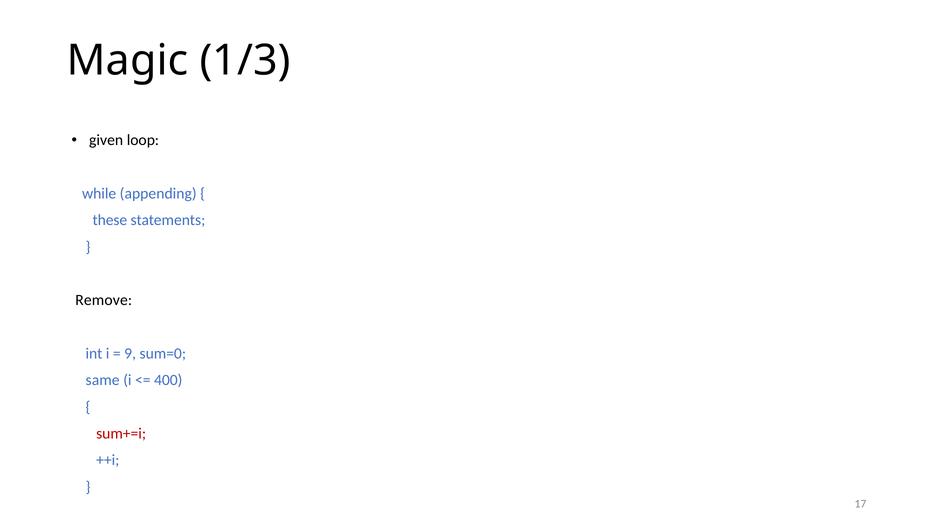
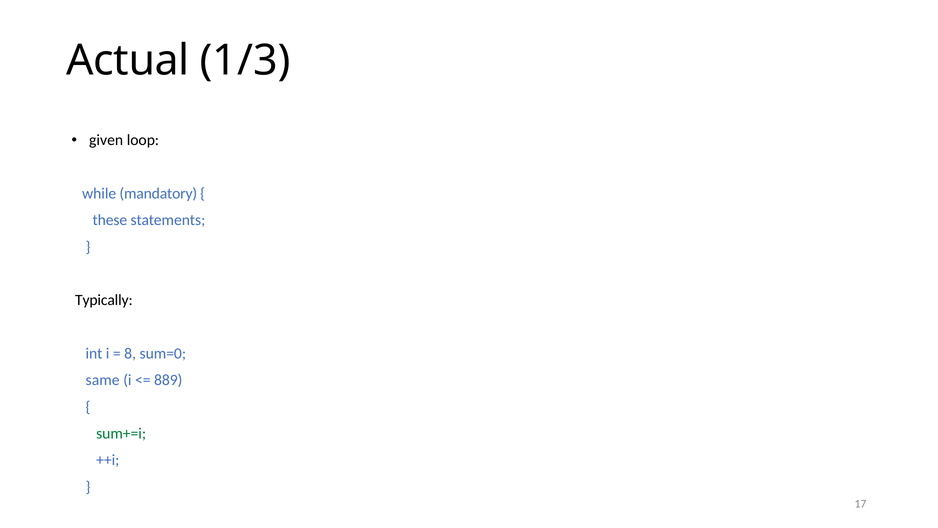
Magic: Magic -> Actual
appending: appending -> mandatory
Remove: Remove -> Typically
9: 9 -> 8
400: 400 -> 889
sum+=i colour: red -> green
